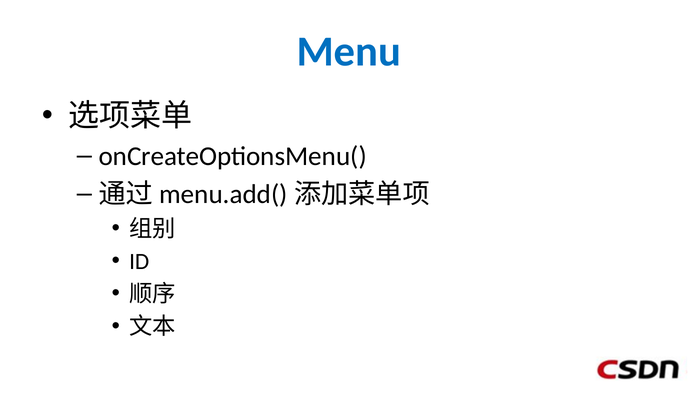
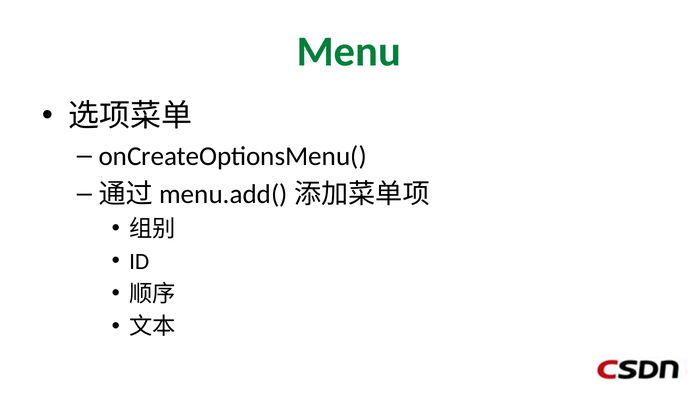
Menu colour: blue -> green
